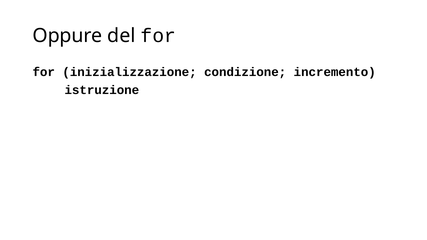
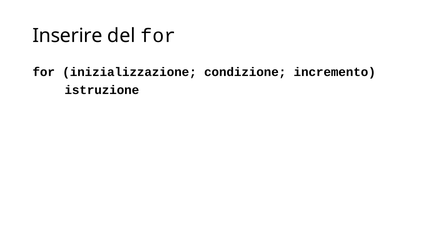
Oppure: Oppure -> Inserire
